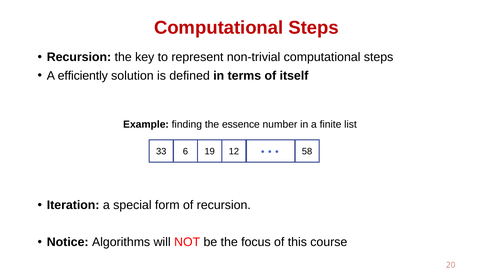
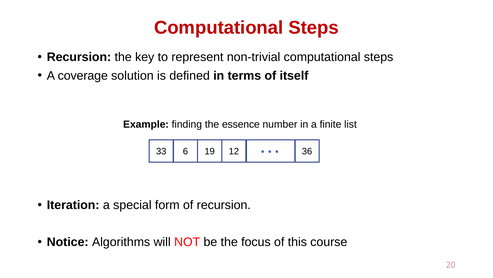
efficiently: efficiently -> coverage
58: 58 -> 36
